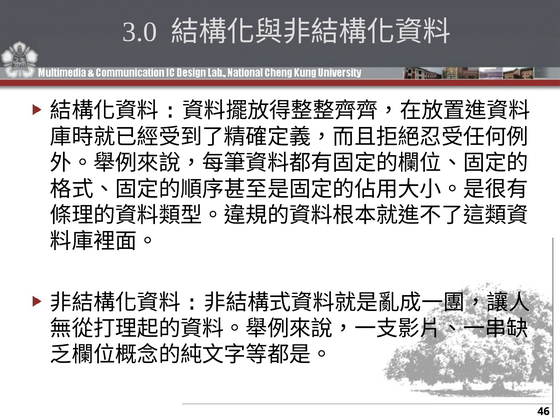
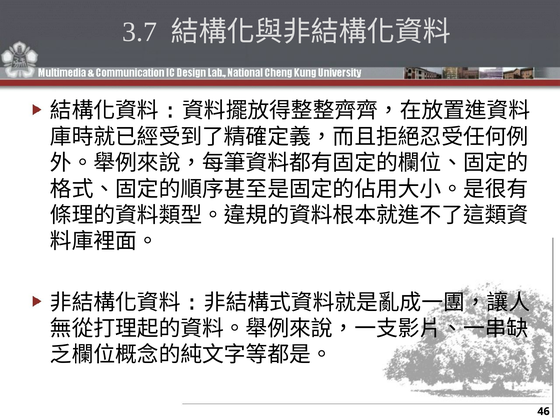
3.0: 3.0 -> 3.7
